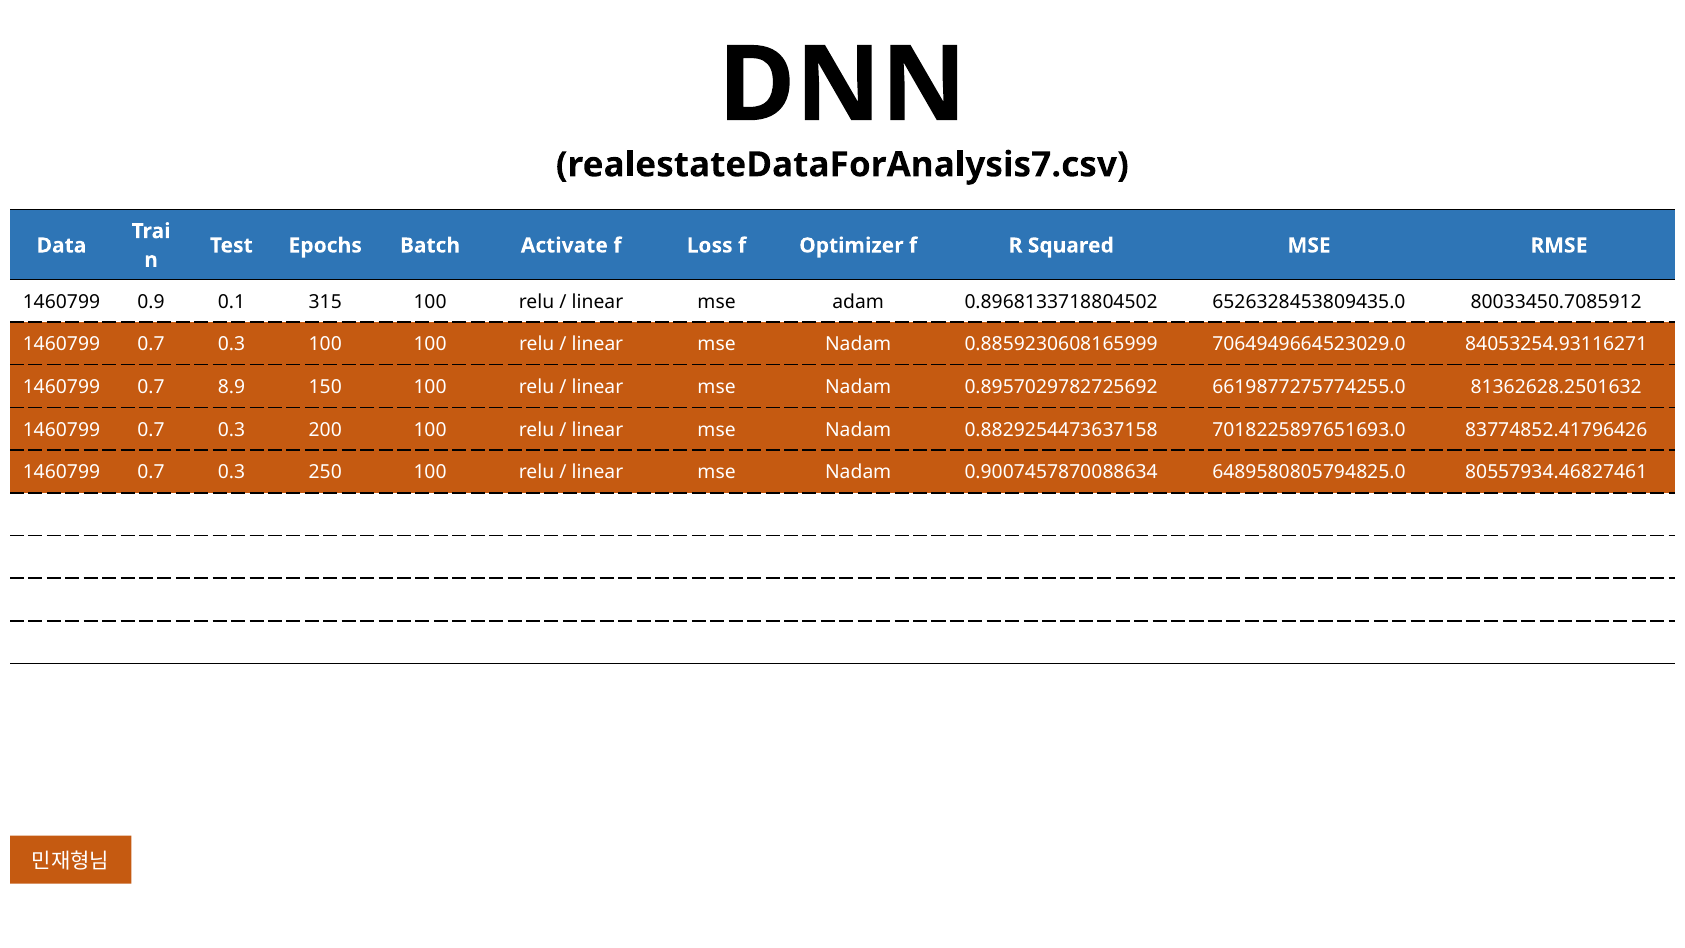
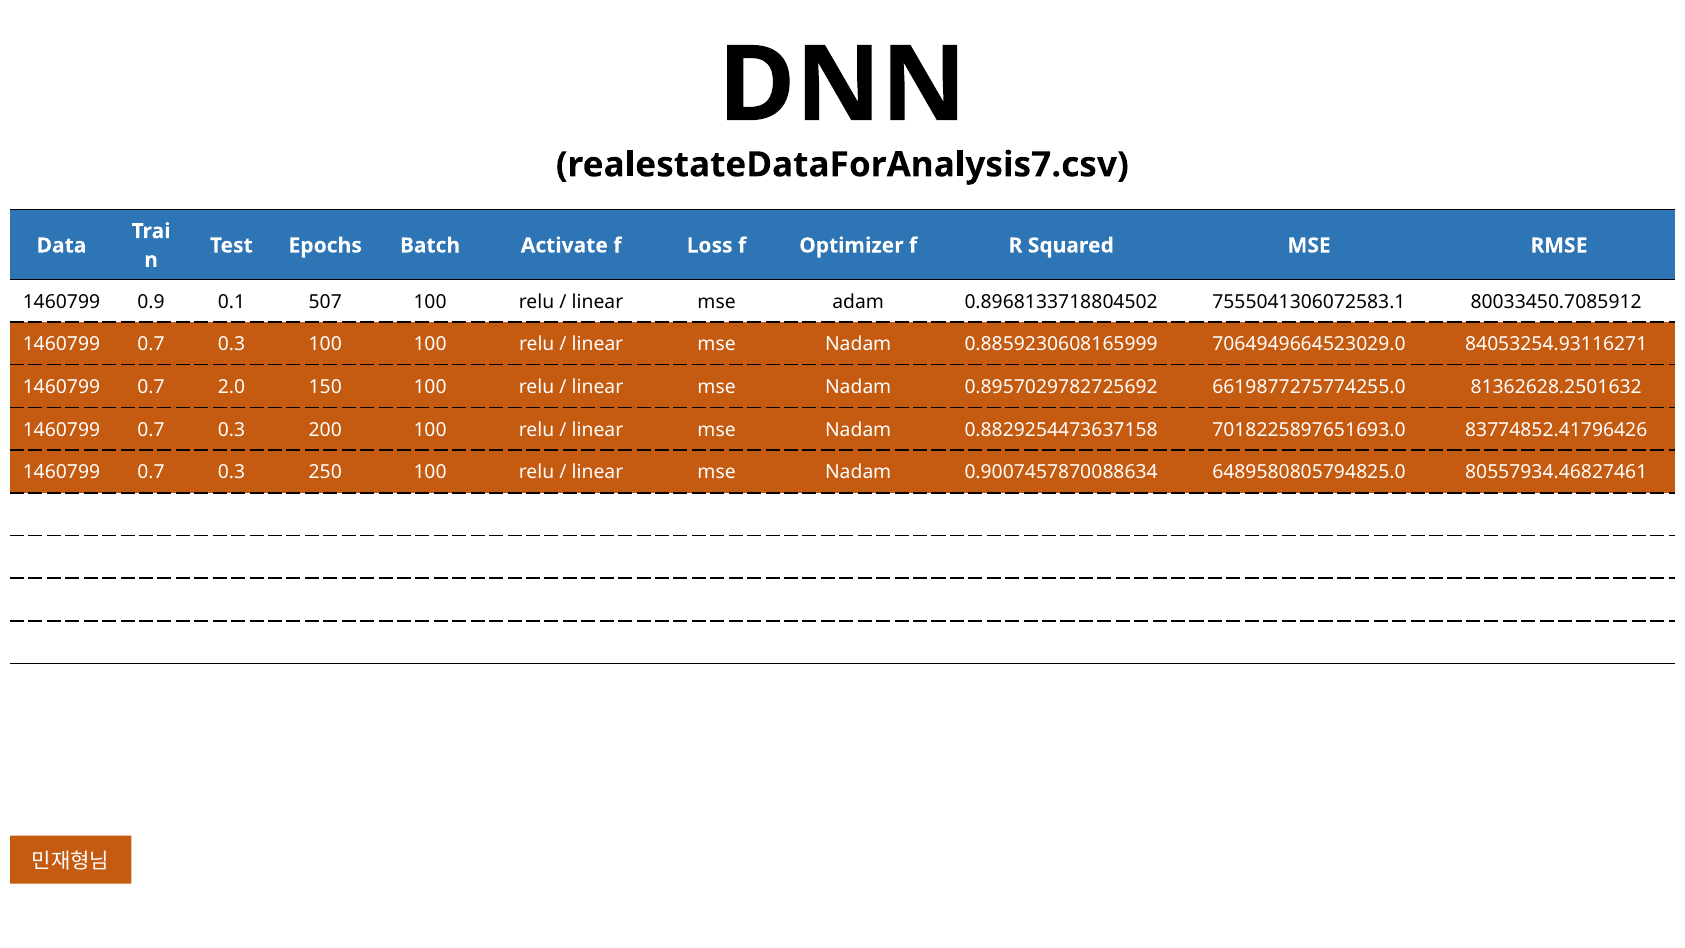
315: 315 -> 507
6526328453809435.0: 6526328453809435.0 -> 7555041306072583.1
8.9: 8.9 -> 2.0
